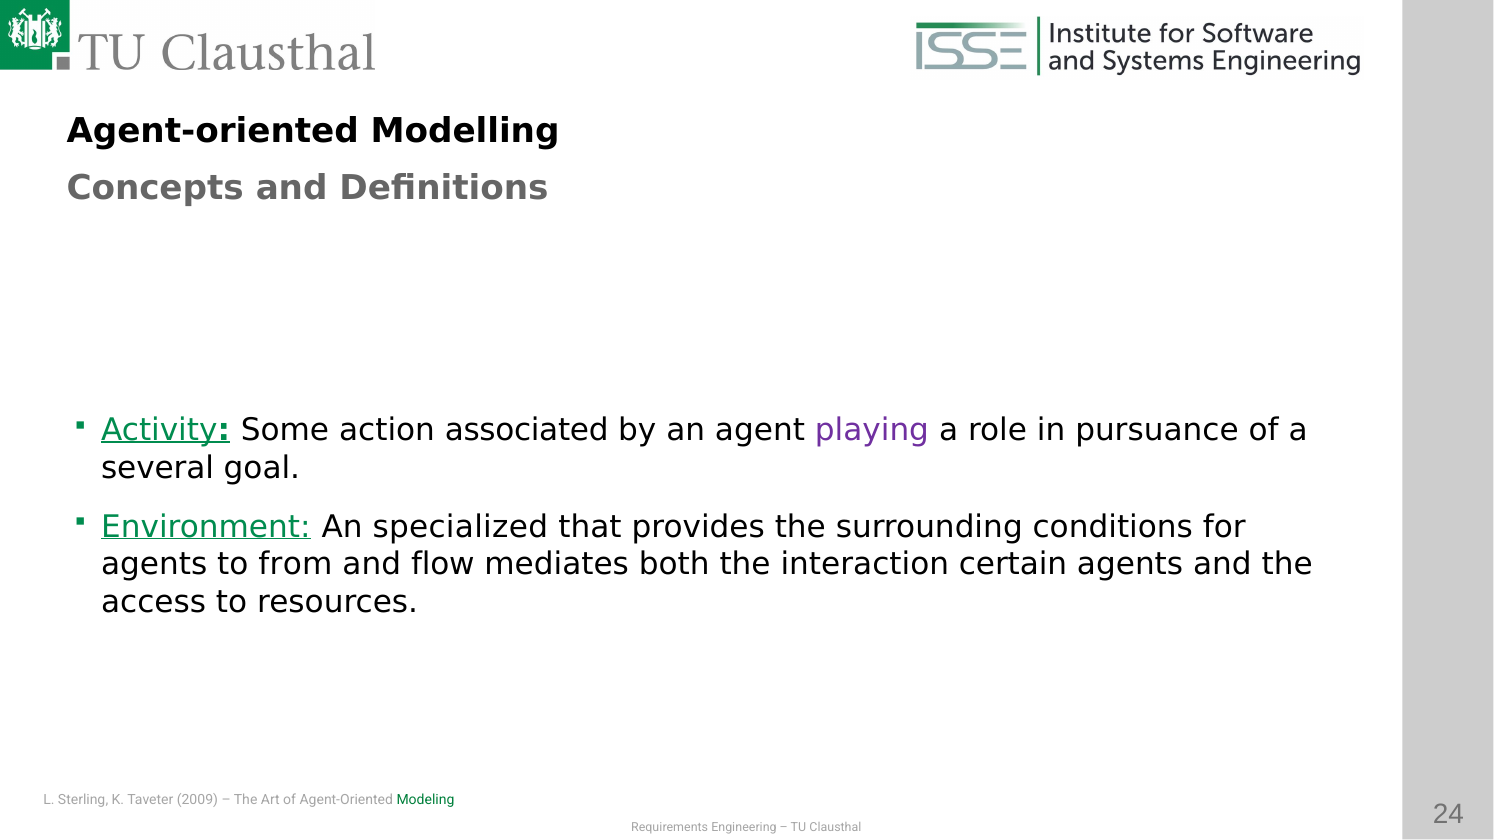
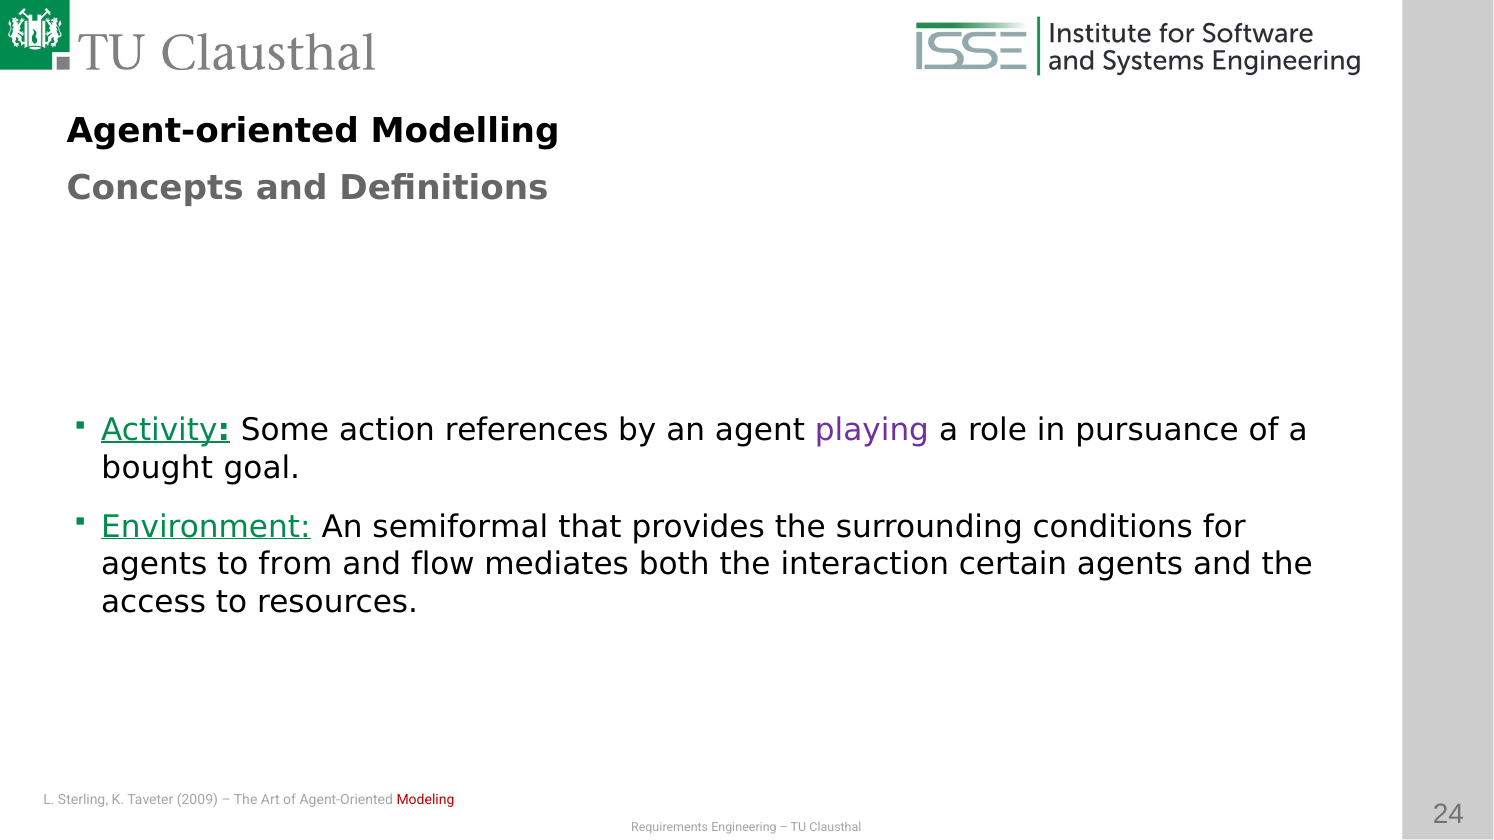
associated: associated -> references
several: several -> bought
specialized: specialized -> semiformal
Modeling colour: green -> red
